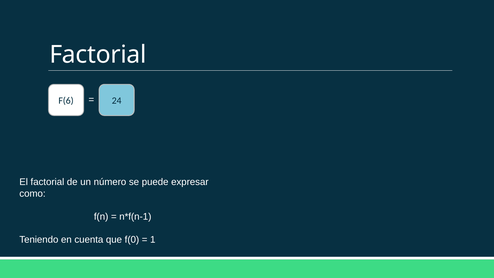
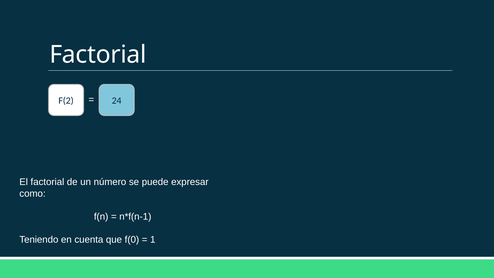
F(6: F(6 -> F(2
